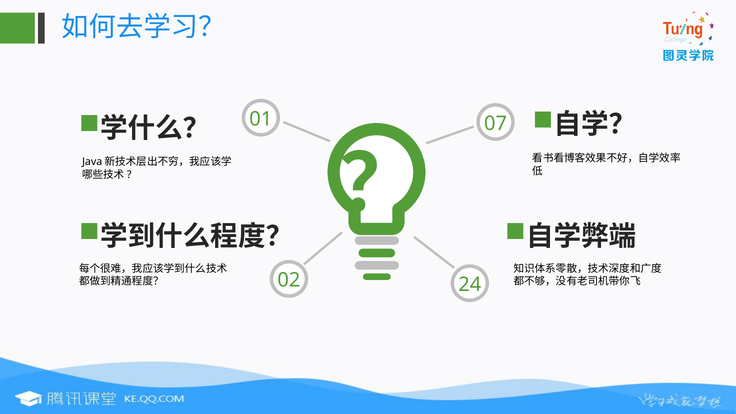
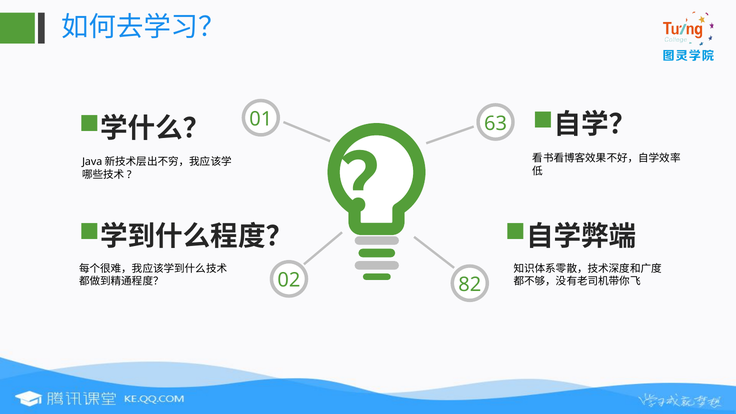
07: 07 -> 63
24: 24 -> 82
